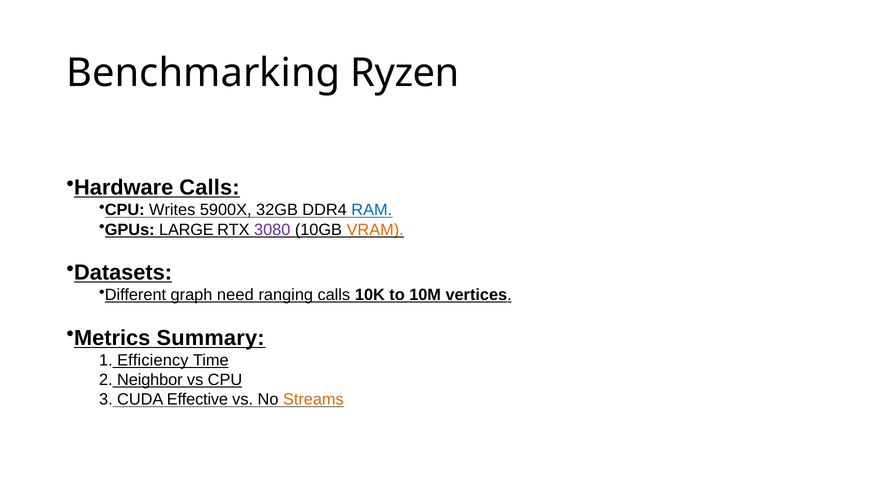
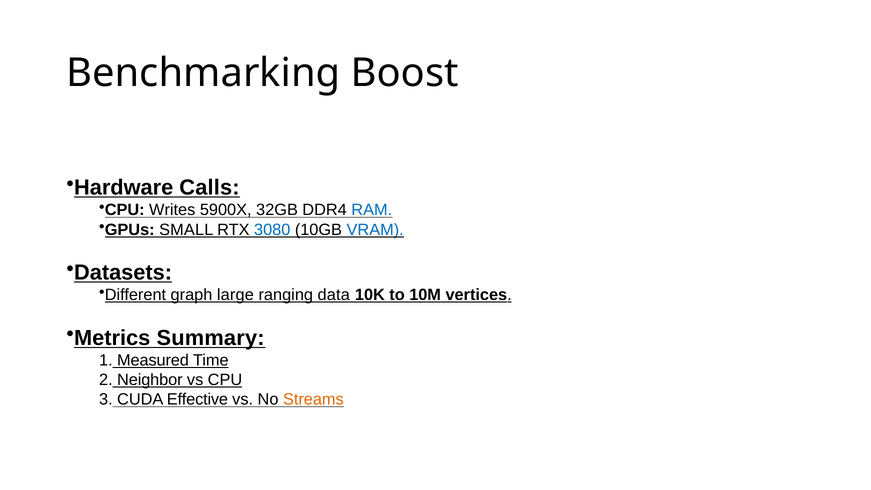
Ryzen: Ryzen -> Boost
LARGE: LARGE -> SMALL
3080 colour: purple -> blue
VRAM colour: orange -> blue
need: need -> large
ranging calls: calls -> data
Efficiency: Efficiency -> Measured
